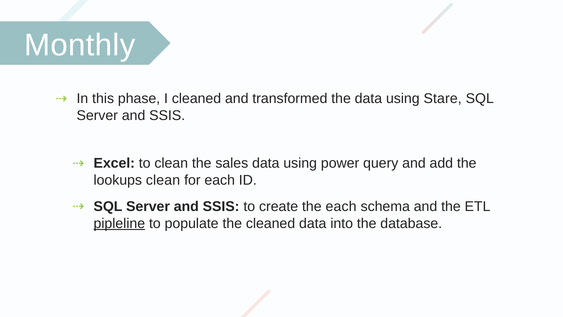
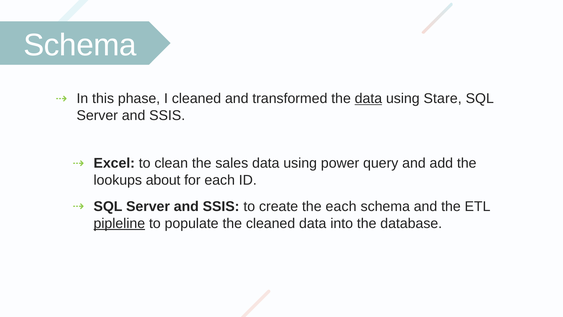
Monthly at (80, 45): Monthly -> Schema
data at (368, 98) underline: none -> present
lookups clean: clean -> about
